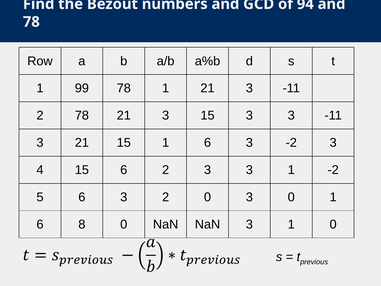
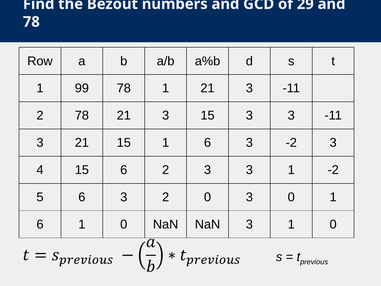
94: 94 -> 29
6 8: 8 -> 1
